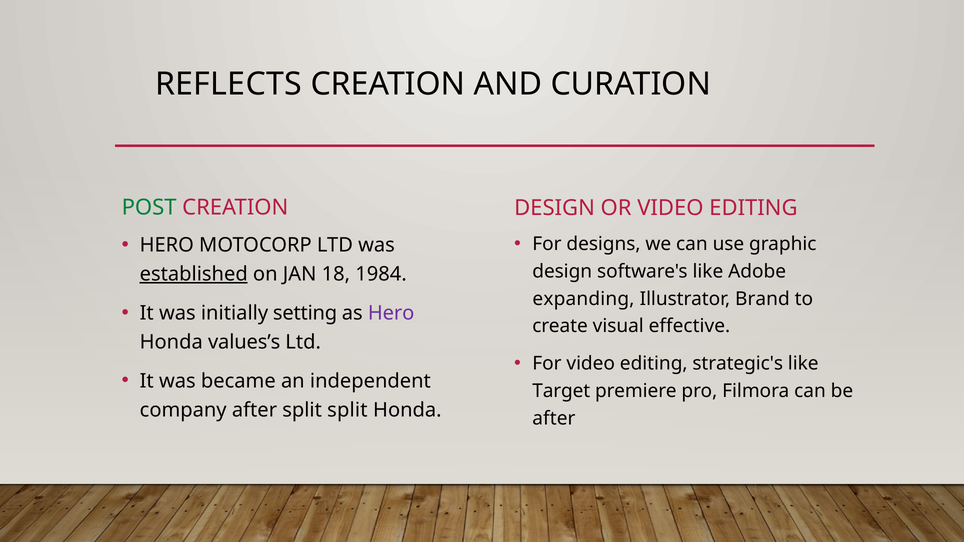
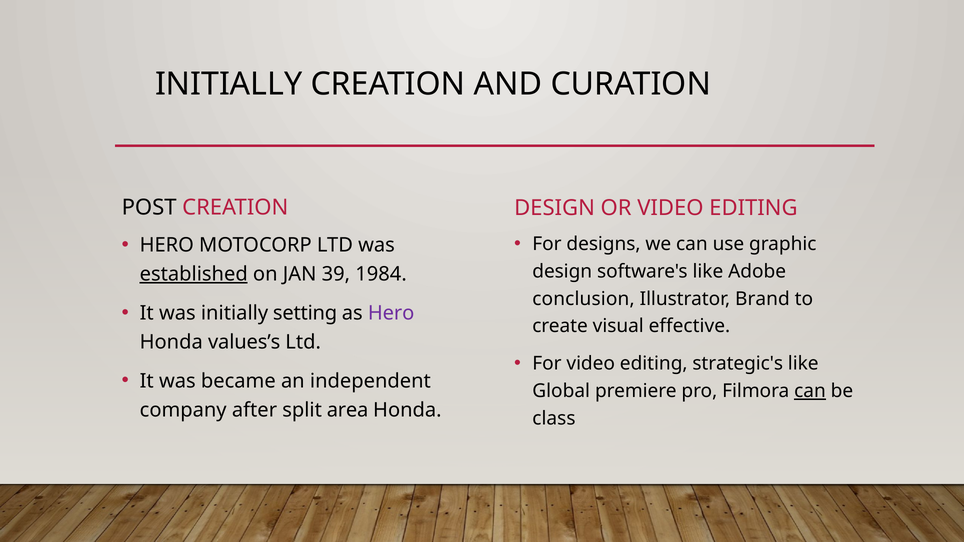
REFLECTS at (229, 84): REFLECTS -> INITIALLY
POST colour: green -> black
18: 18 -> 39
expanding: expanding -> conclusion
Target: Target -> Global
can at (810, 391) underline: none -> present
split split: split -> area
after at (554, 419): after -> class
